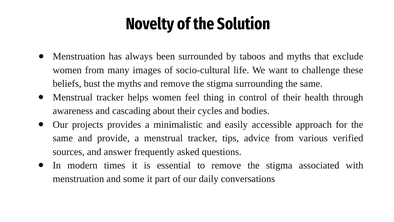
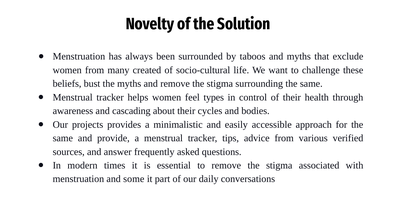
images: images -> created
thing: thing -> types
